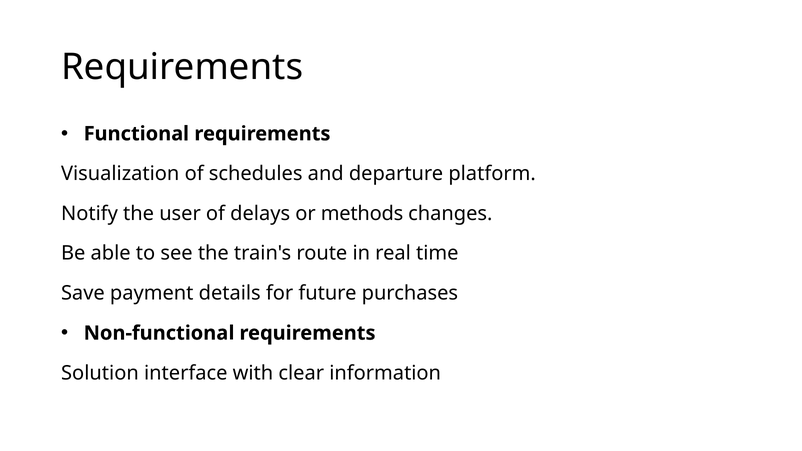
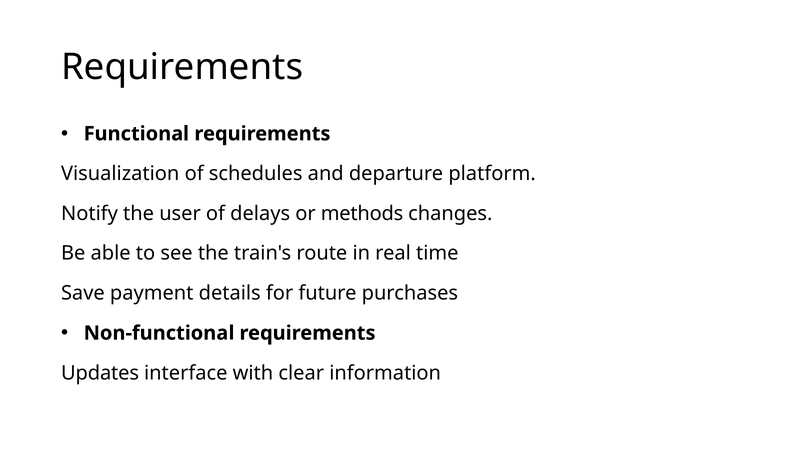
Solution: Solution -> Updates
